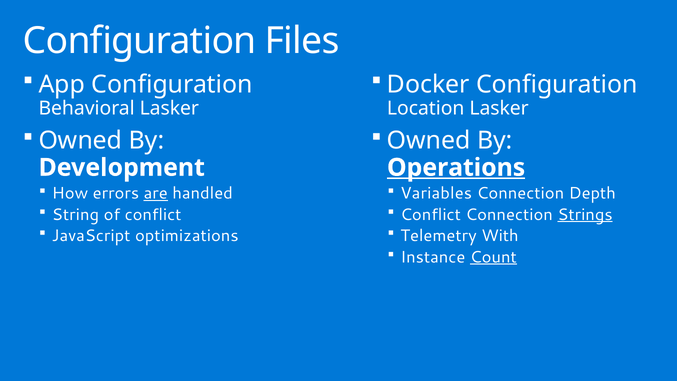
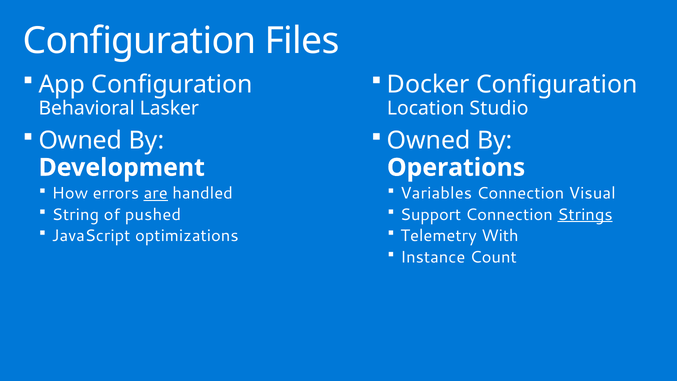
Location Lasker: Lasker -> Studio
Operations underline: present -> none
Depth: Depth -> Visual
of conflict: conflict -> pushed
Conflict at (431, 214): Conflict -> Support
Count underline: present -> none
